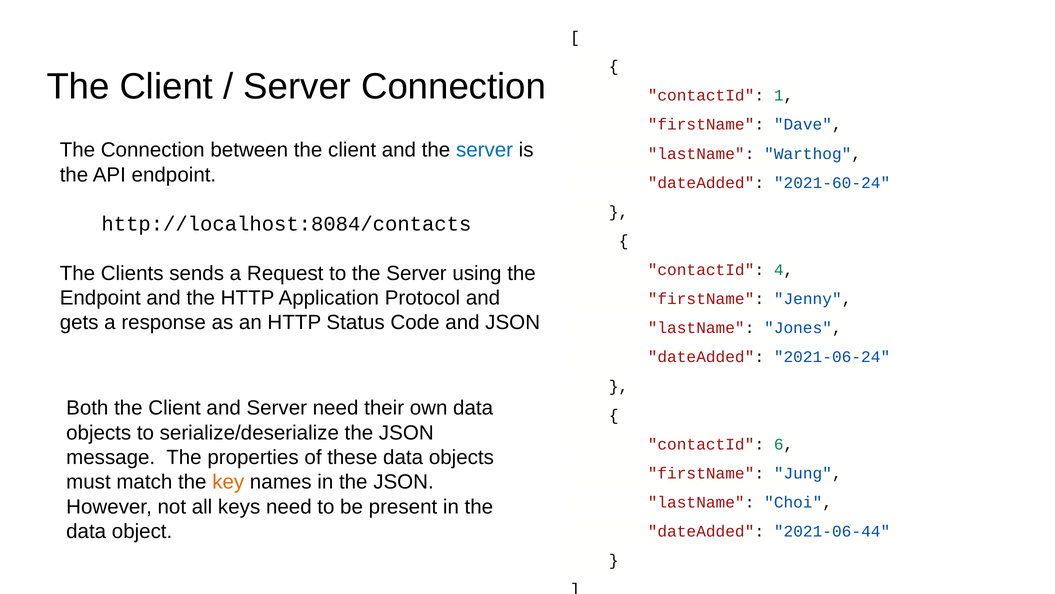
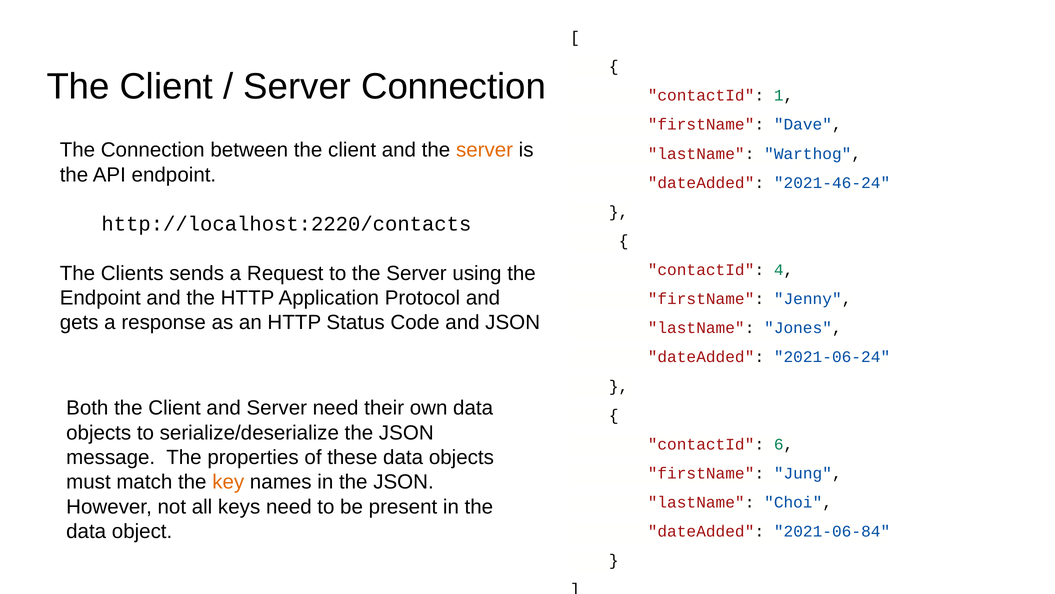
server at (485, 150) colour: blue -> orange
2021-60-24: 2021-60-24 -> 2021-46-24
http://localhost:8084/contacts: http://localhost:8084/contacts -> http://localhost:2220/contacts
2021-06-44: 2021-06-44 -> 2021-06-84
